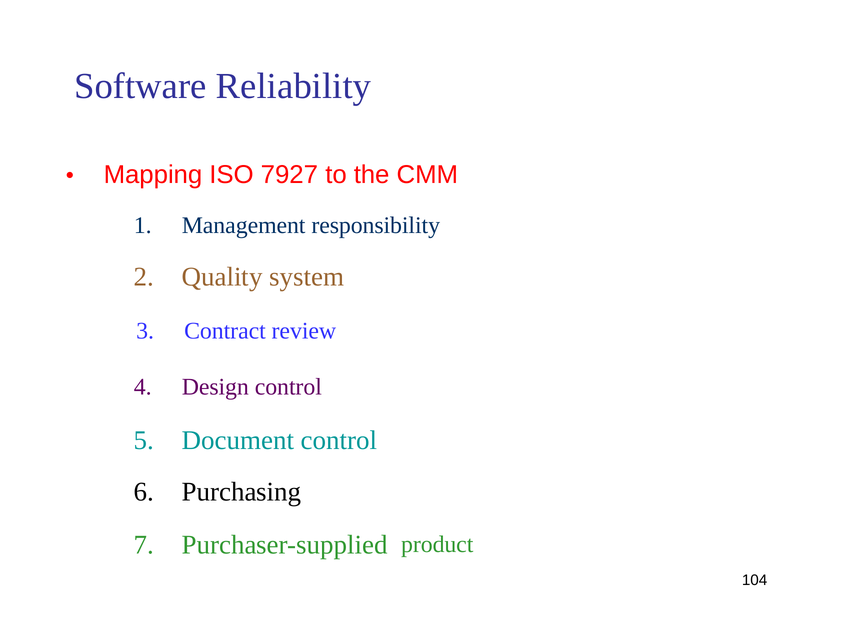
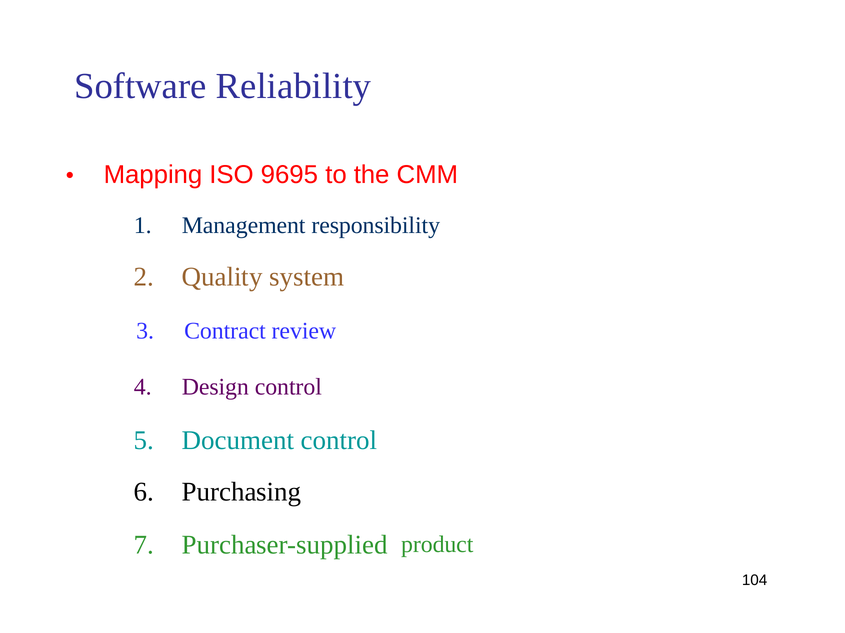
7927: 7927 -> 9695
